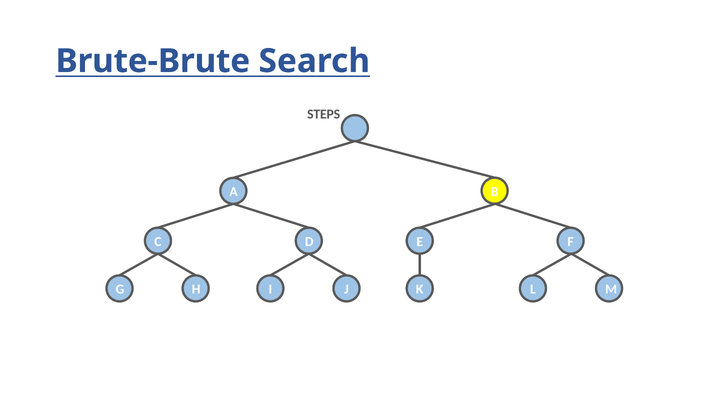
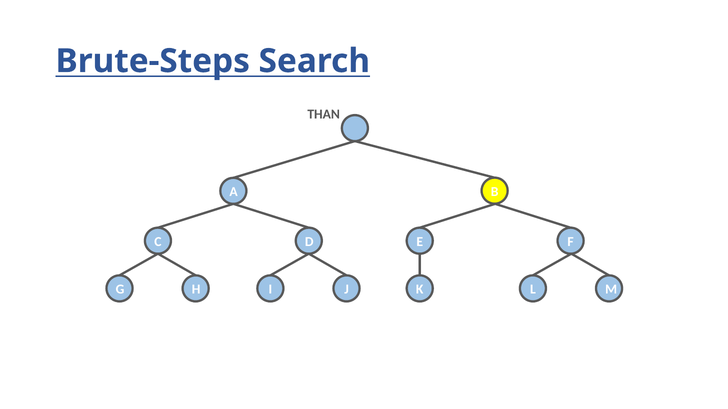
Brute-Brute: Brute-Brute -> Brute-Steps
STEPS: STEPS -> THAN
